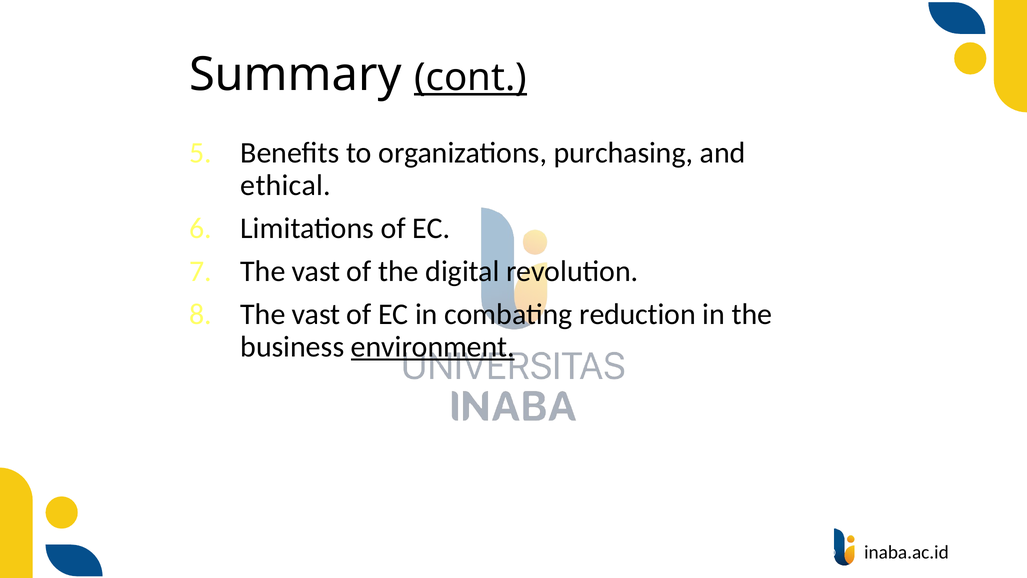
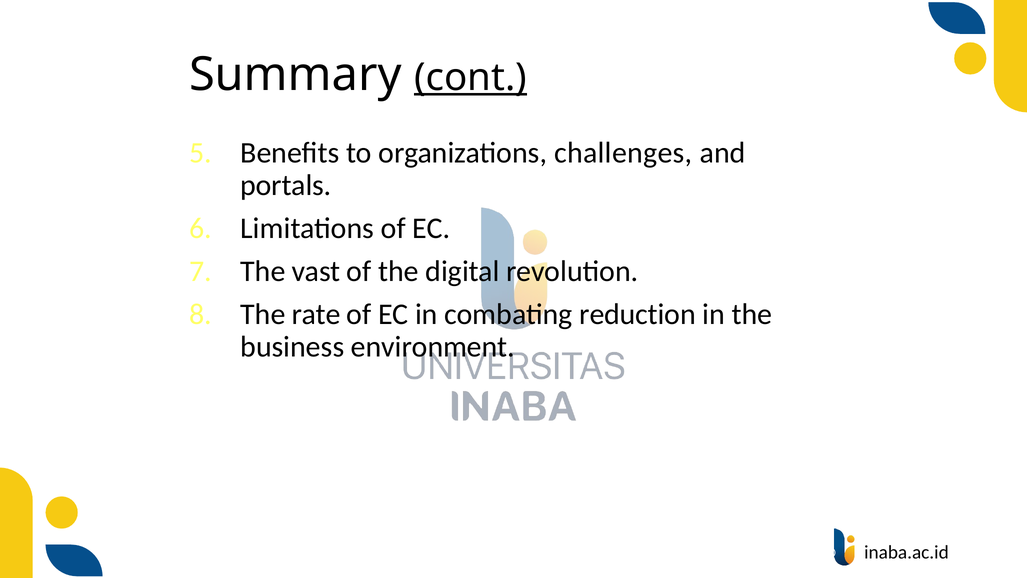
purchasing: purchasing -> challenges
ethical: ethical -> portals
vast at (316, 314): vast -> rate
environment underline: present -> none
